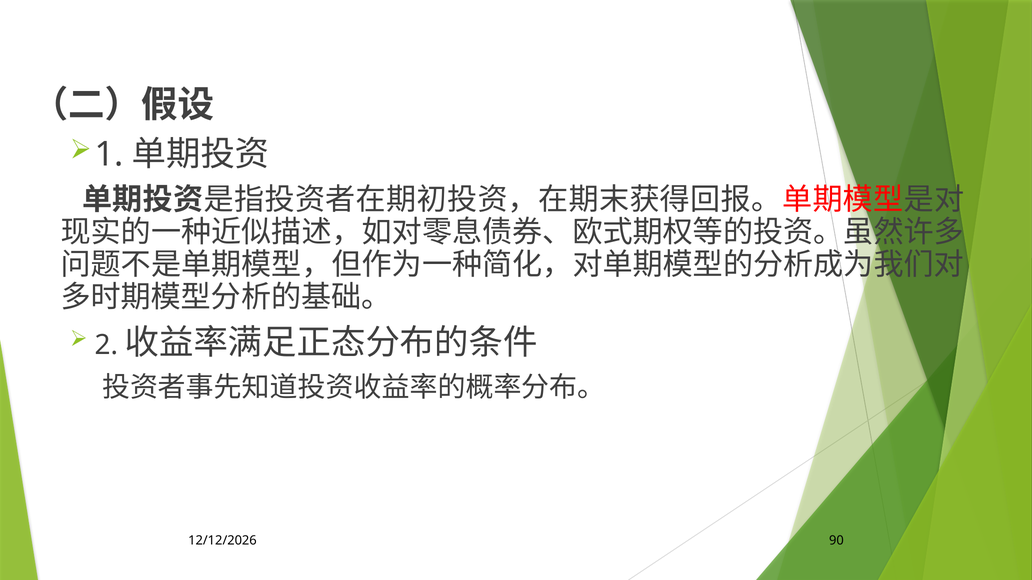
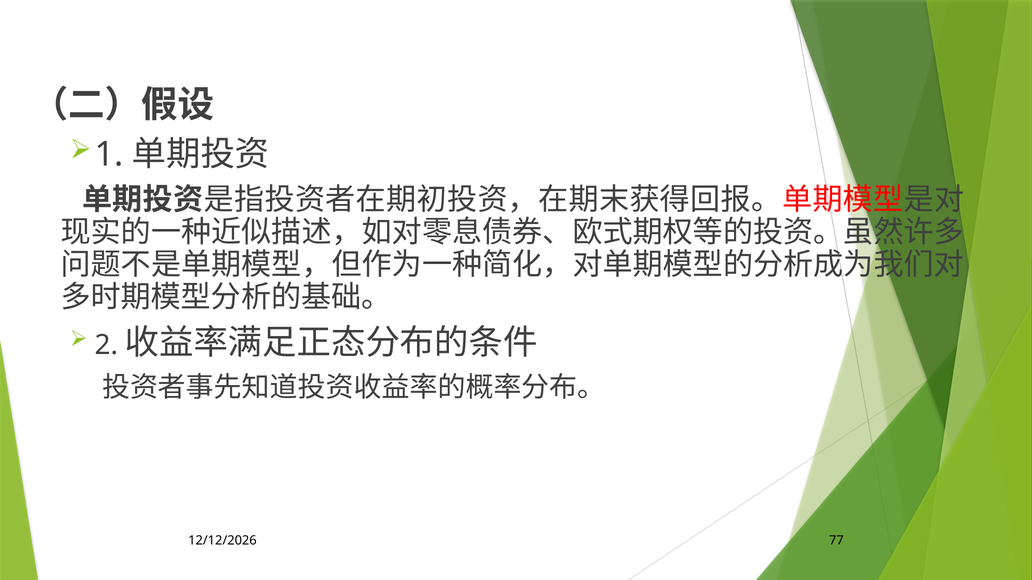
90: 90 -> 77
